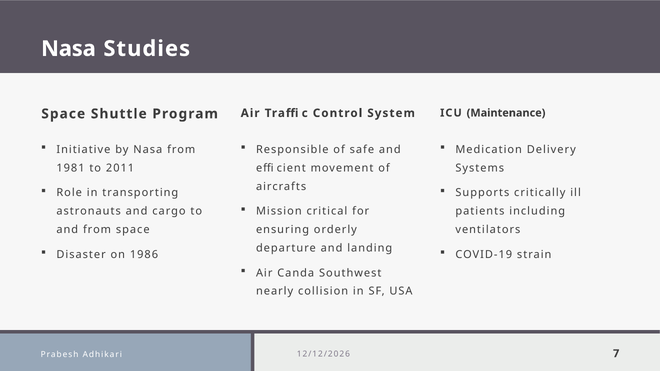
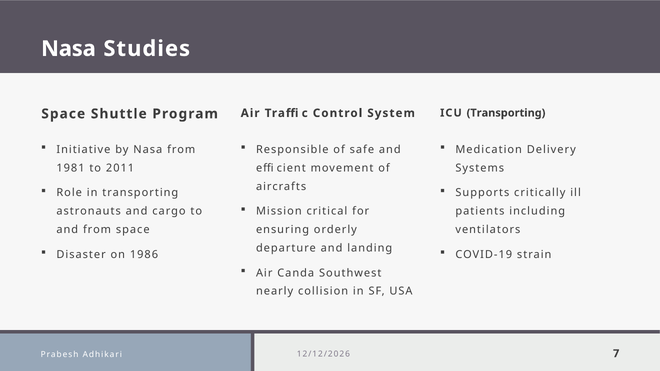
ICU Maintenance: Maintenance -> Transporting
